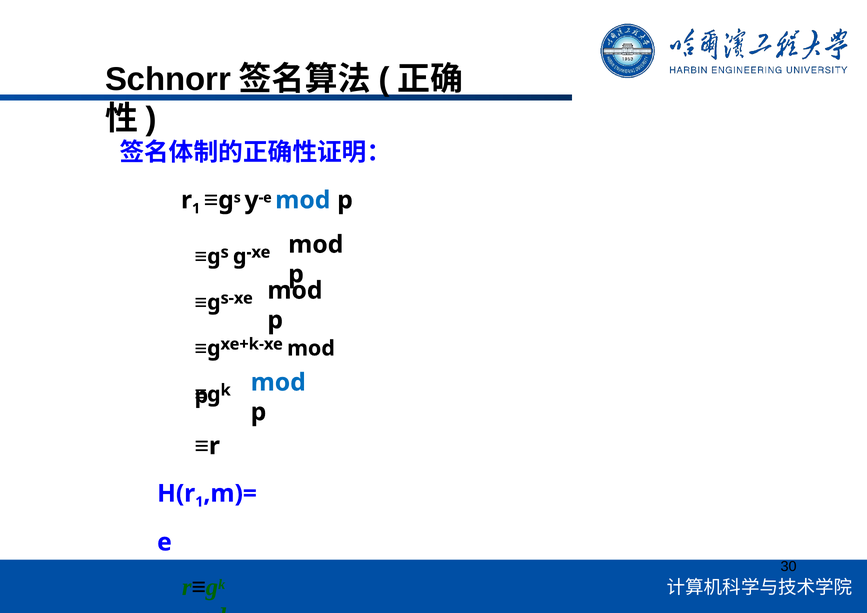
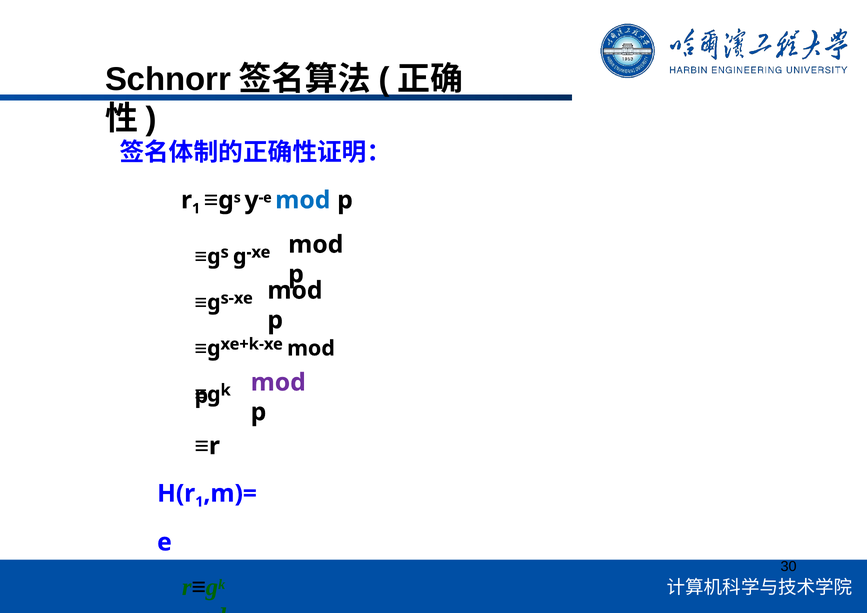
mod at (278, 383) colour: blue -> purple
